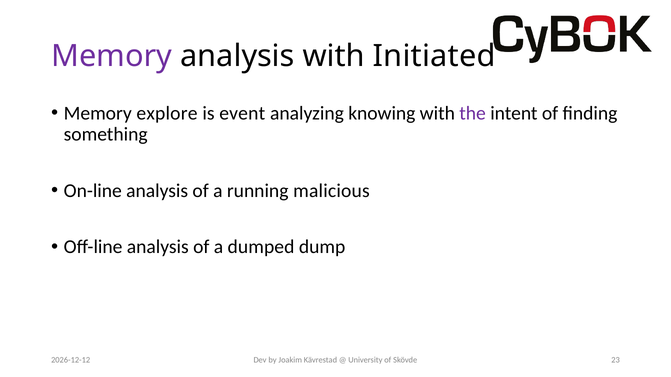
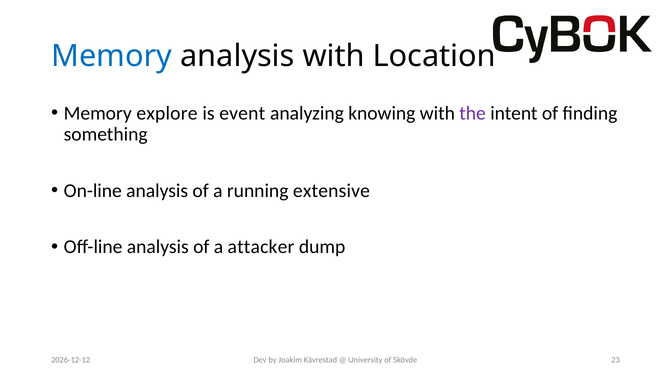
Memory at (112, 56) colour: purple -> blue
Initiated: Initiated -> Location
malicious: malicious -> extensive
dumped: dumped -> attacker
